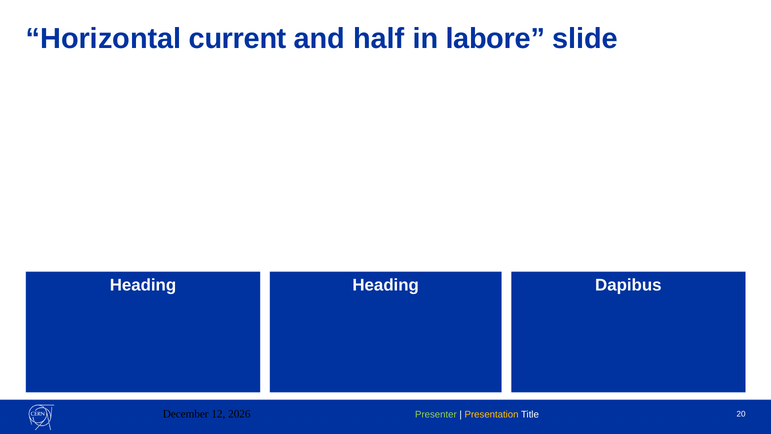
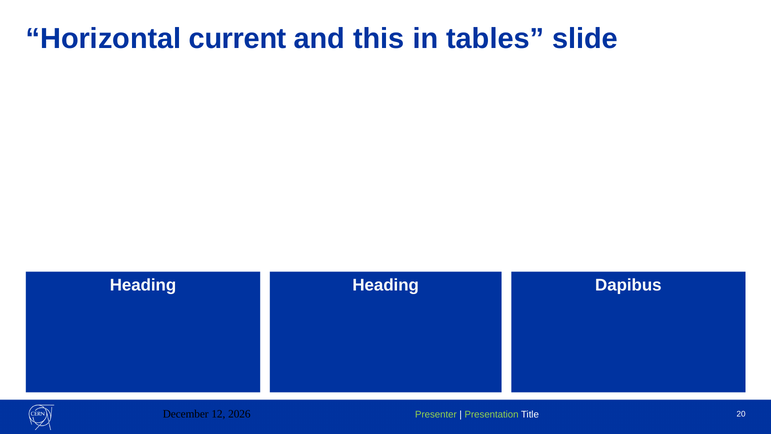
half: half -> this
labore: labore -> tables
Presentation colour: yellow -> light green
